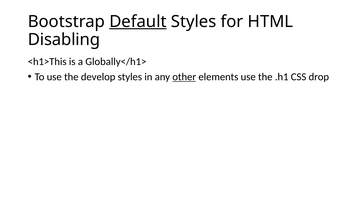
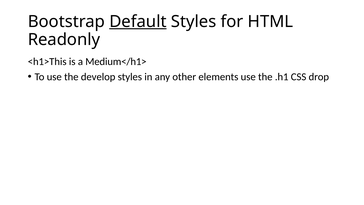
Disabling: Disabling -> Readonly
Globally</h1>: Globally</h1> -> Medium</h1>
other underline: present -> none
